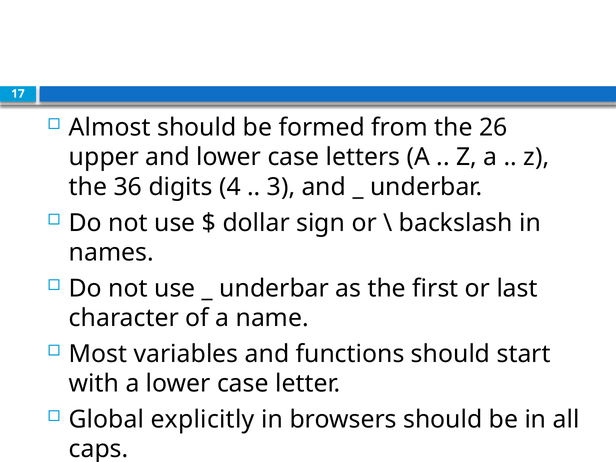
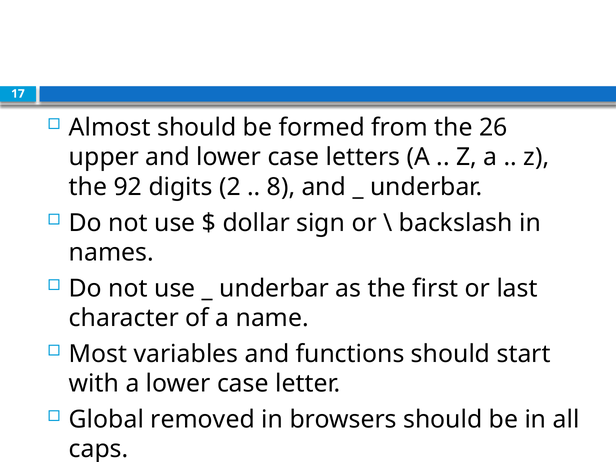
36: 36 -> 92
4: 4 -> 2
3: 3 -> 8
explicitly: explicitly -> removed
